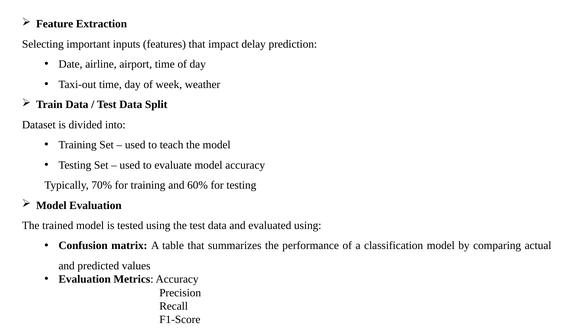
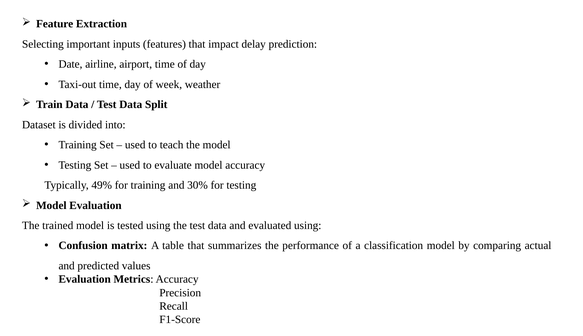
70%: 70% -> 49%
60%: 60% -> 30%
